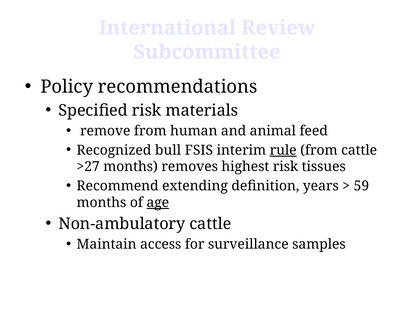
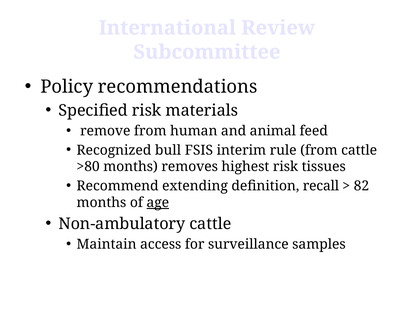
rule underline: present -> none
>27: >27 -> >80
years: years -> recall
59: 59 -> 82
